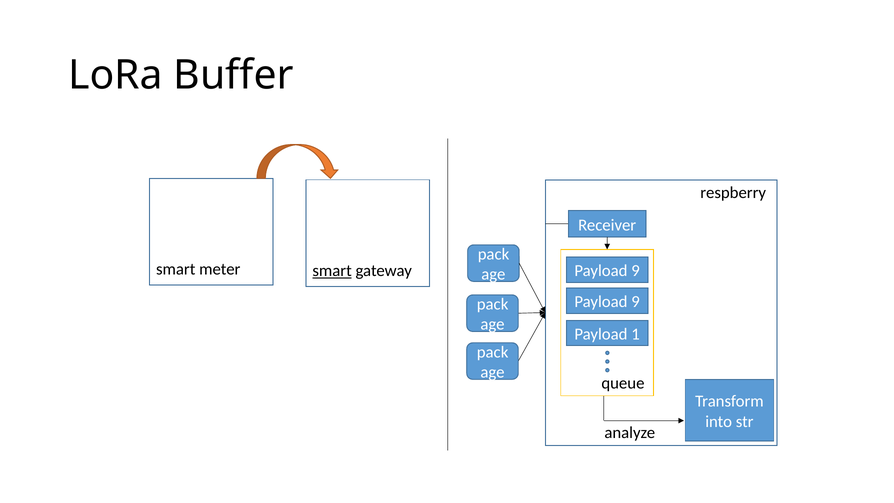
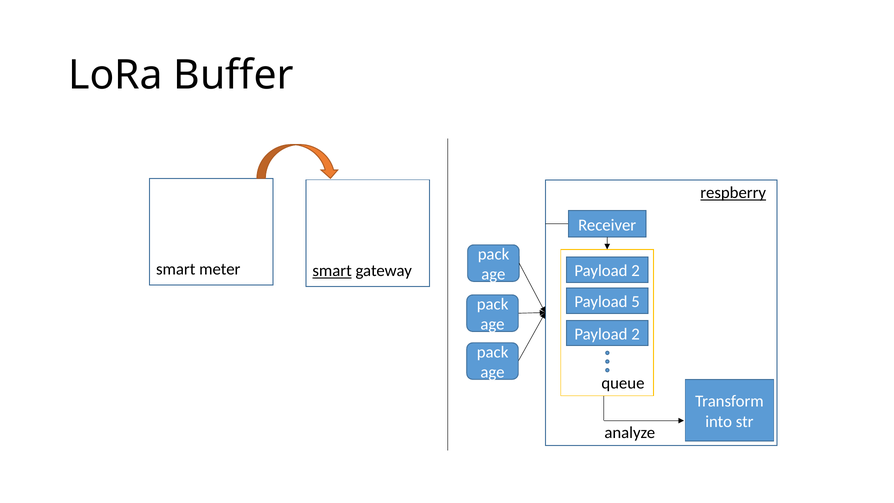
respberry underline: none -> present
9 at (636, 271): 9 -> 2
9 at (636, 302): 9 -> 5
1 at (636, 334): 1 -> 2
